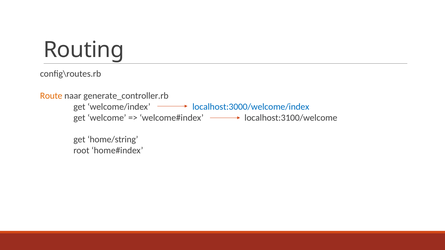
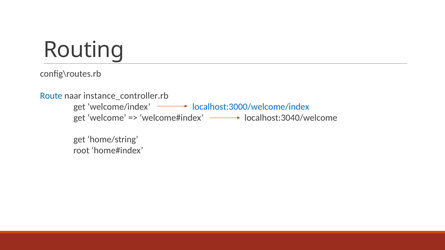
Route colour: orange -> blue
generate_controller.rb: generate_controller.rb -> instance_controller.rb
localhost:3100/welcome: localhost:3100/welcome -> localhost:3040/welcome
